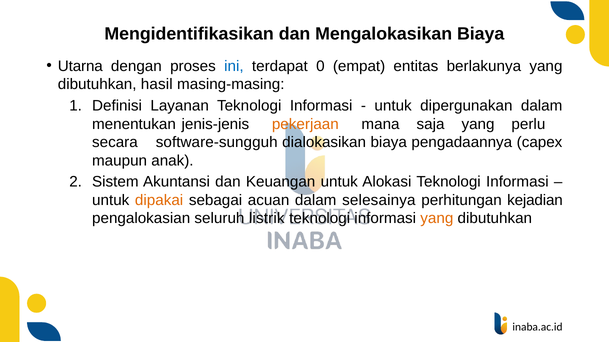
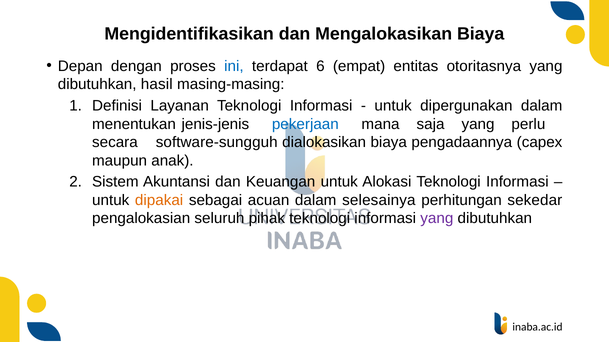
Utarna: Utarna -> Depan
0: 0 -> 6
berlakunya: berlakunya -> otoritasnya
pekerjaan colour: orange -> blue
kejadian: kejadian -> sekedar
listrik: listrik -> pihak
yang at (437, 219) colour: orange -> purple
